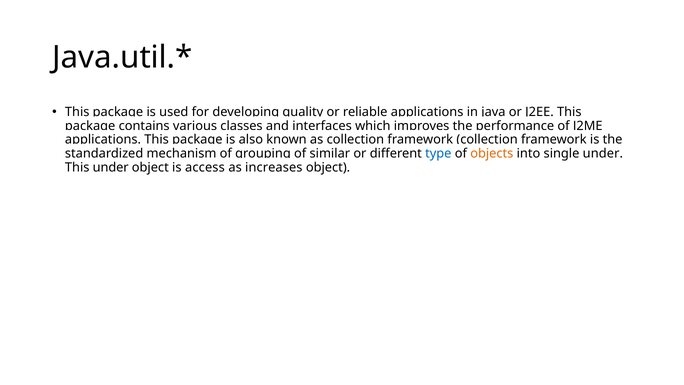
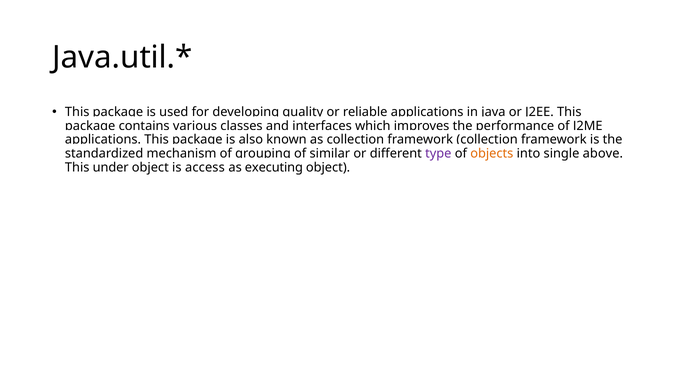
type colour: blue -> purple
single under: under -> above
increases: increases -> executing
